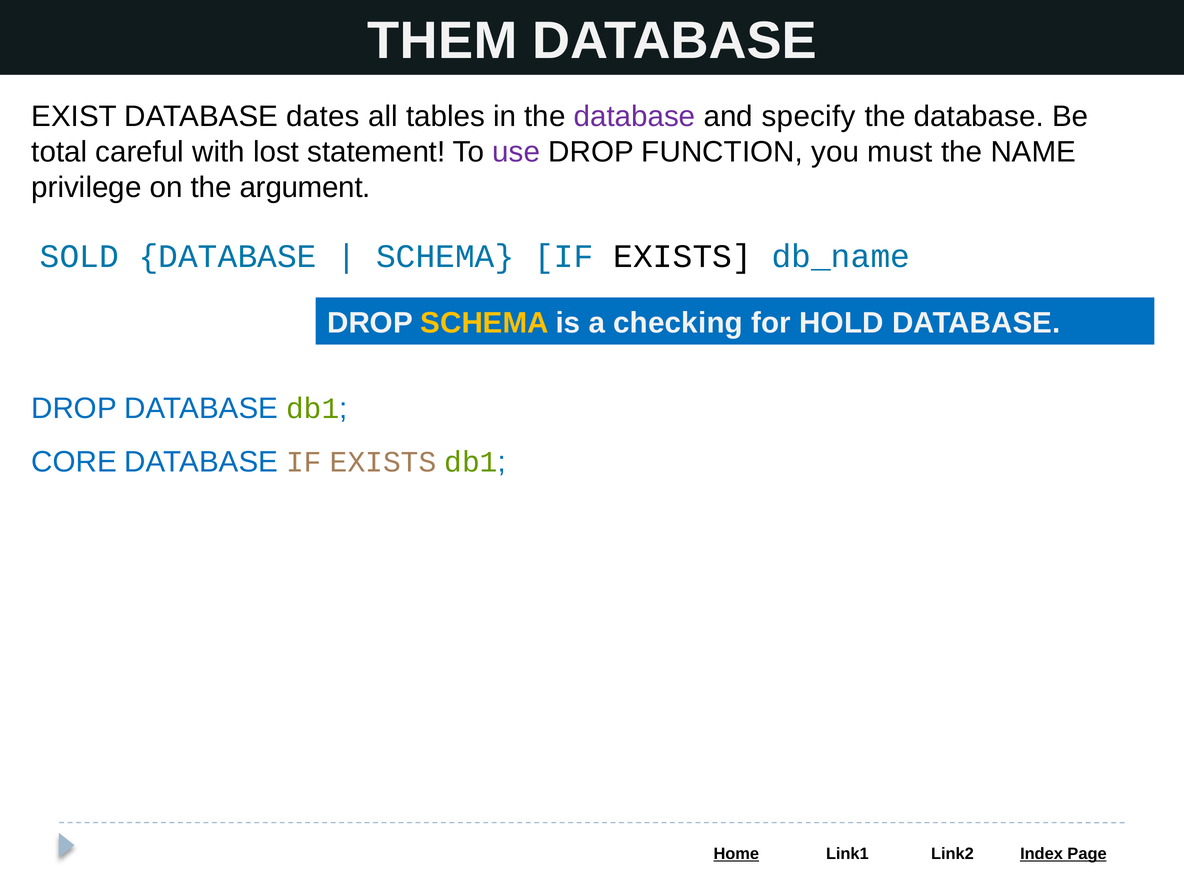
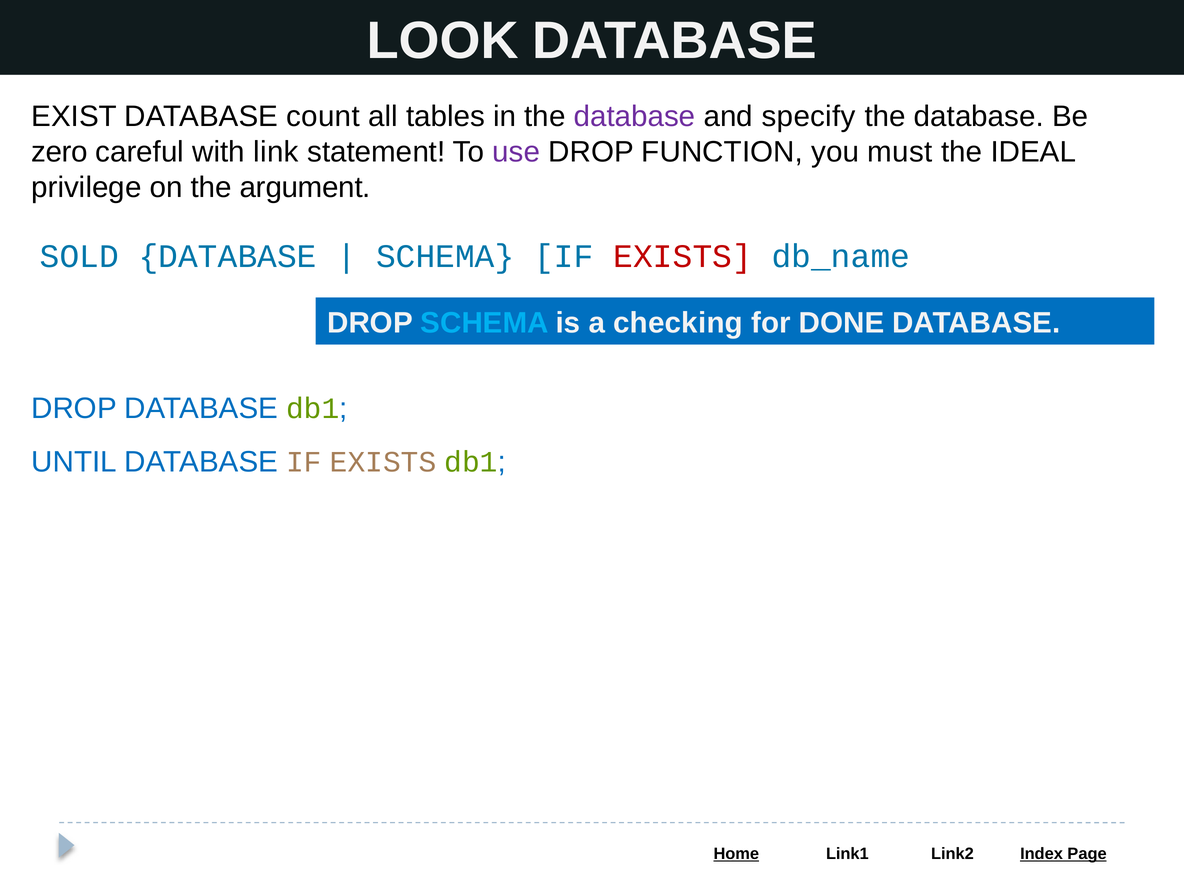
THEM: THEM -> LOOK
dates: dates -> count
total: total -> zero
lost: lost -> link
NAME: NAME -> IDEAL
EXISTS at (683, 256) colour: black -> red
SCHEMA at (485, 323) colour: yellow -> light blue
HOLD: HOLD -> DONE
CORE: CORE -> UNTIL
